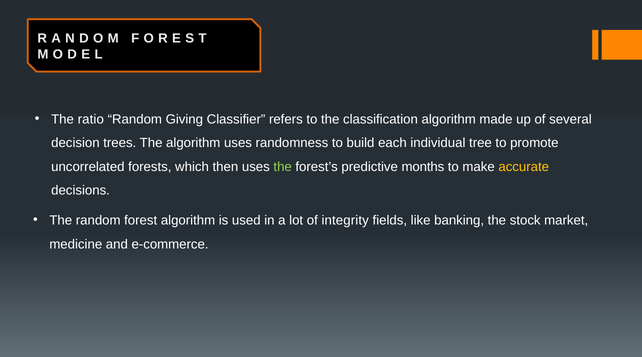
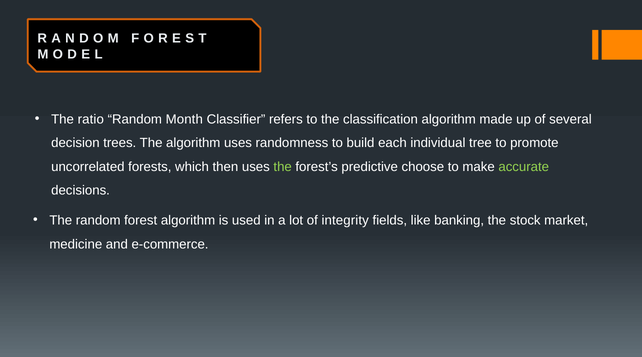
Giving: Giving -> Month
months: months -> choose
accurate colour: yellow -> light green
